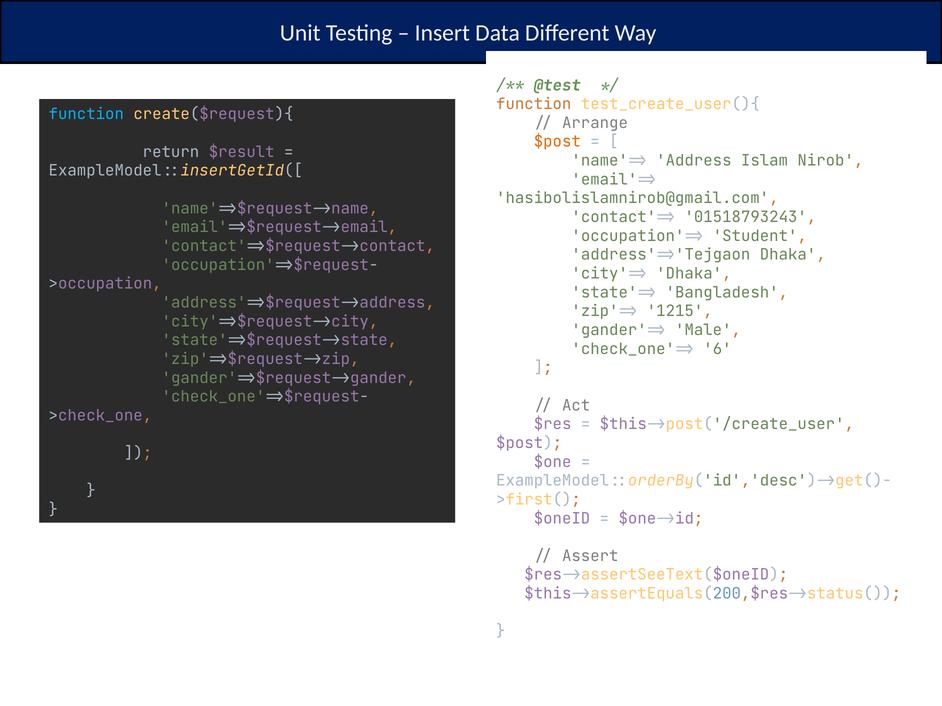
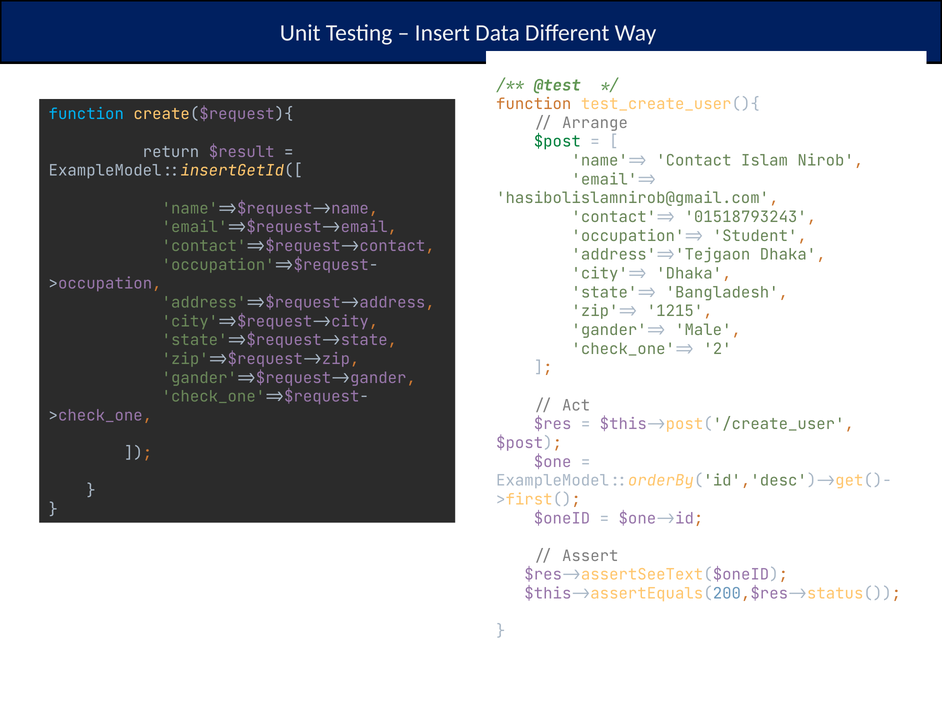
$post at (557, 142) colour: orange -> green
Address: Address -> Contact
6: 6 -> 2
